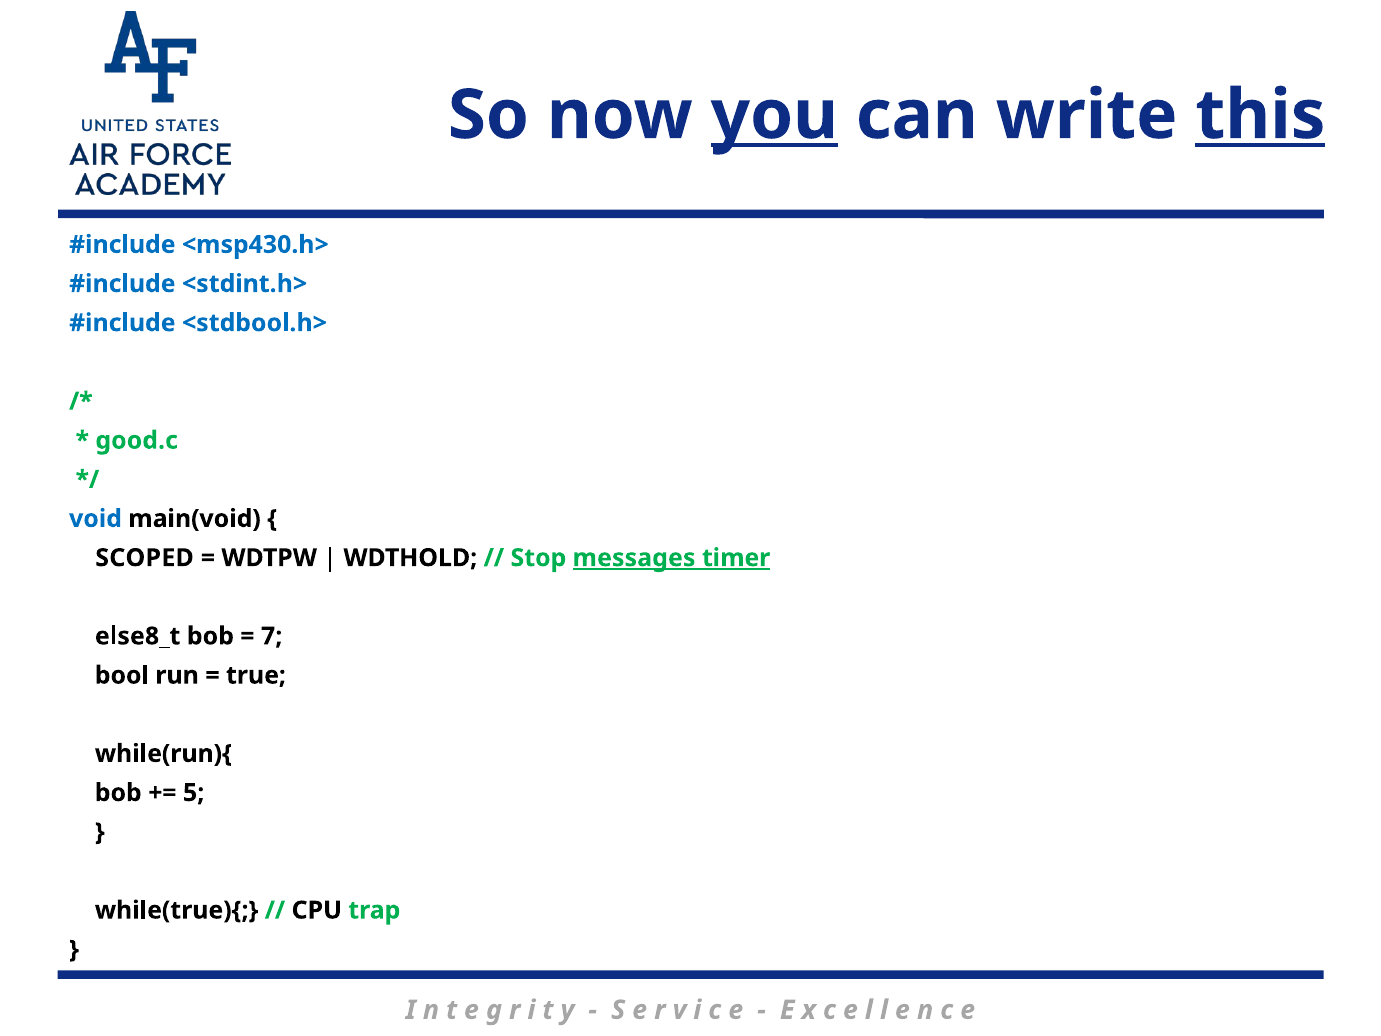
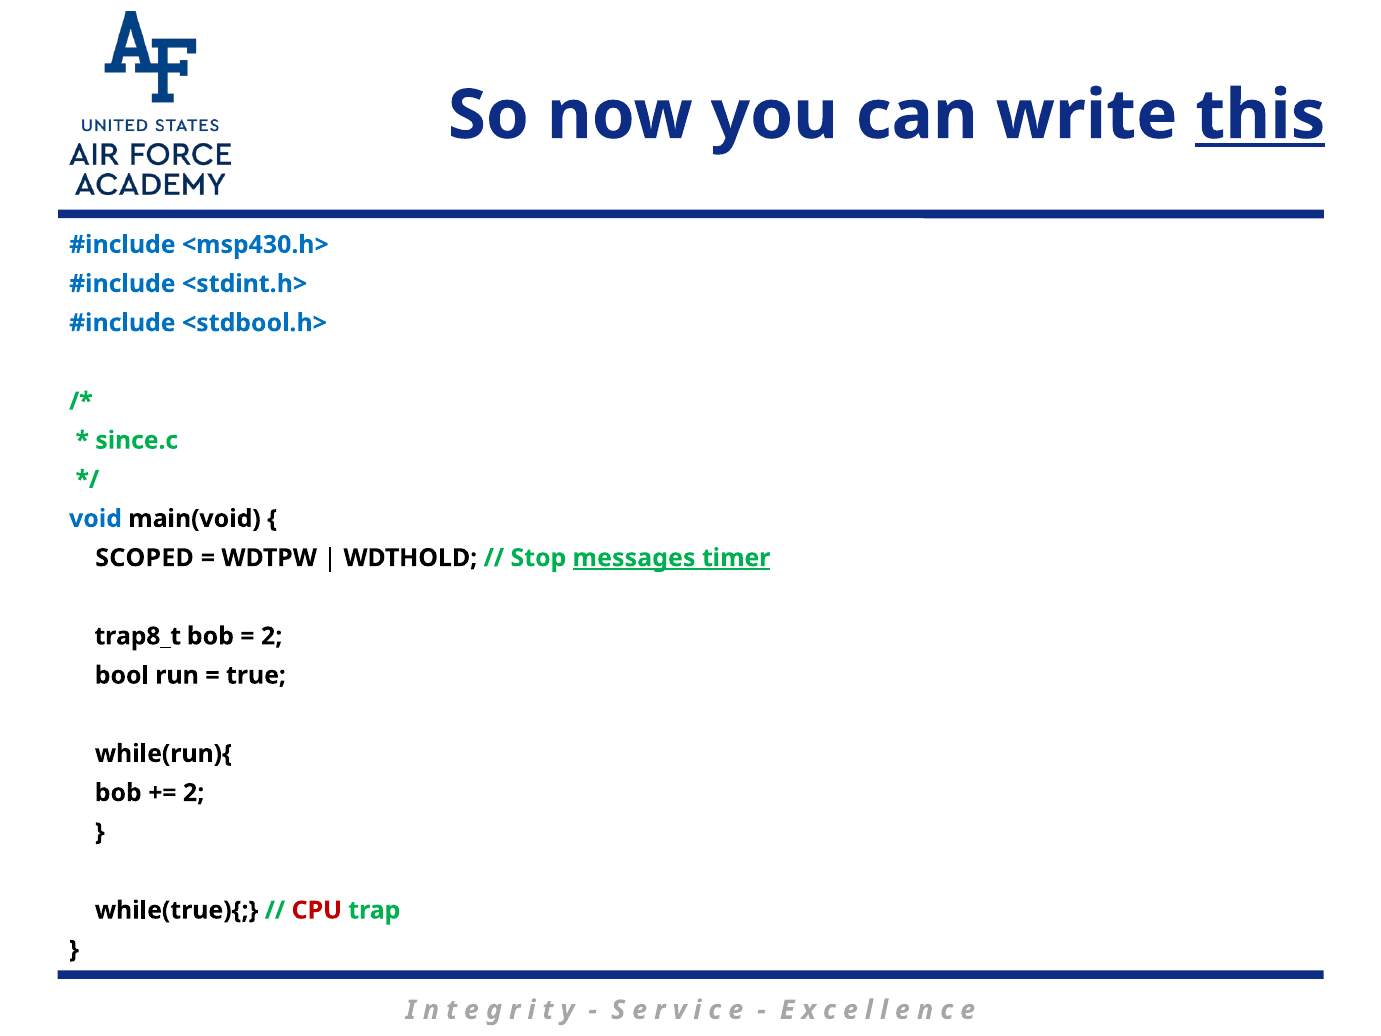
you underline: present -> none
good.c: good.c -> since.c
else8_t: else8_t -> trap8_t
7 at (272, 636): 7 -> 2
5 at (194, 793): 5 -> 2
CPU colour: black -> red
